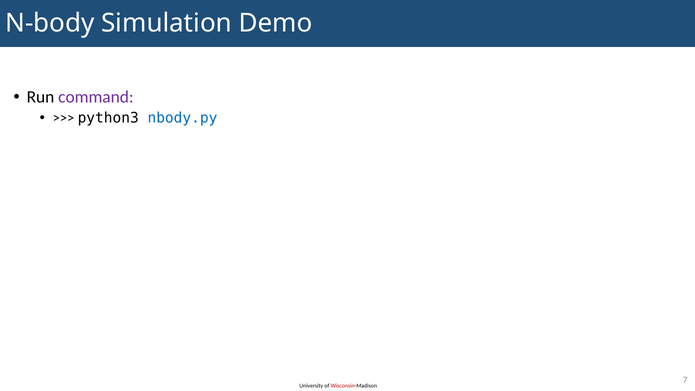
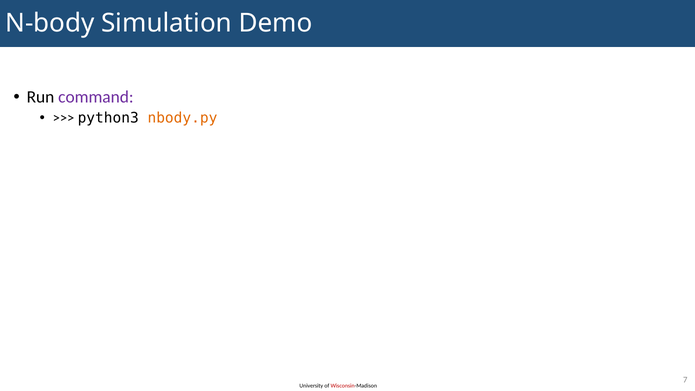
nbody.py colour: blue -> orange
